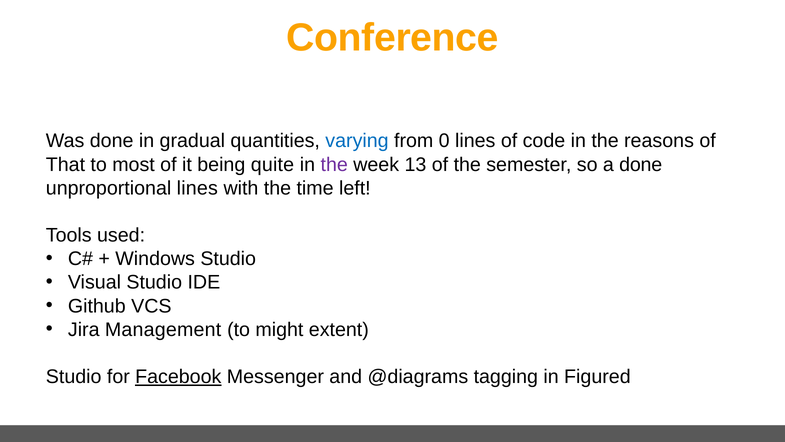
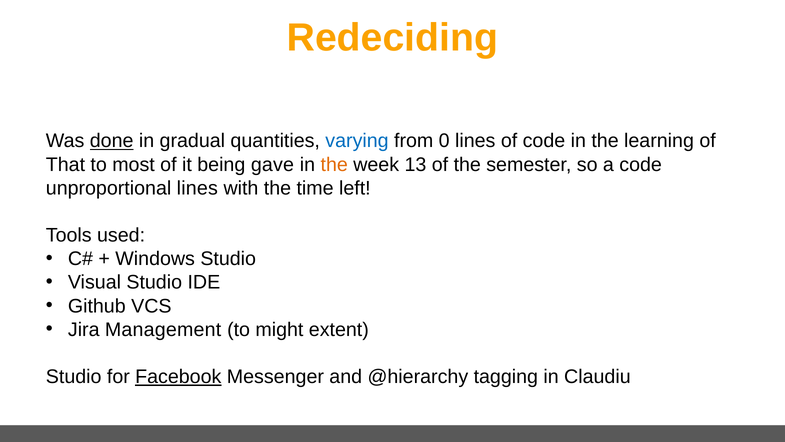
Conference: Conference -> Redeciding
done at (112, 141) underline: none -> present
reasons: reasons -> learning
quite: quite -> gave
the at (334, 164) colour: purple -> orange
a done: done -> code
@diagrams: @diagrams -> @hierarchy
Figured: Figured -> Claudiu
